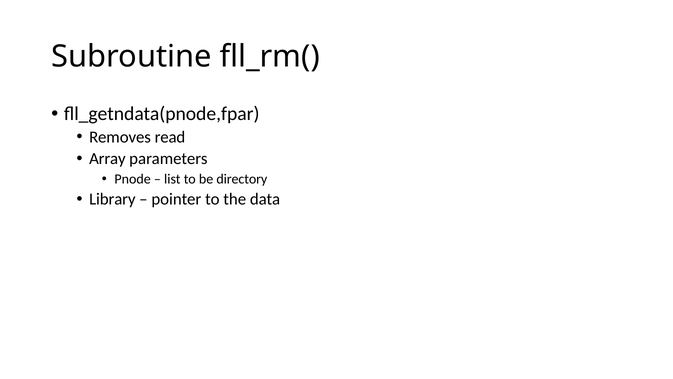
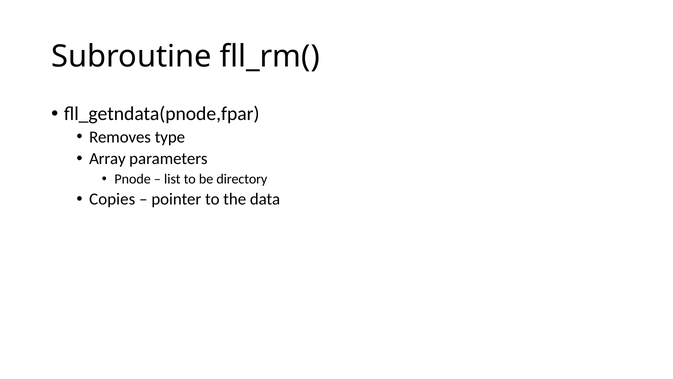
read: read -> type
Library: Library -> Copies
